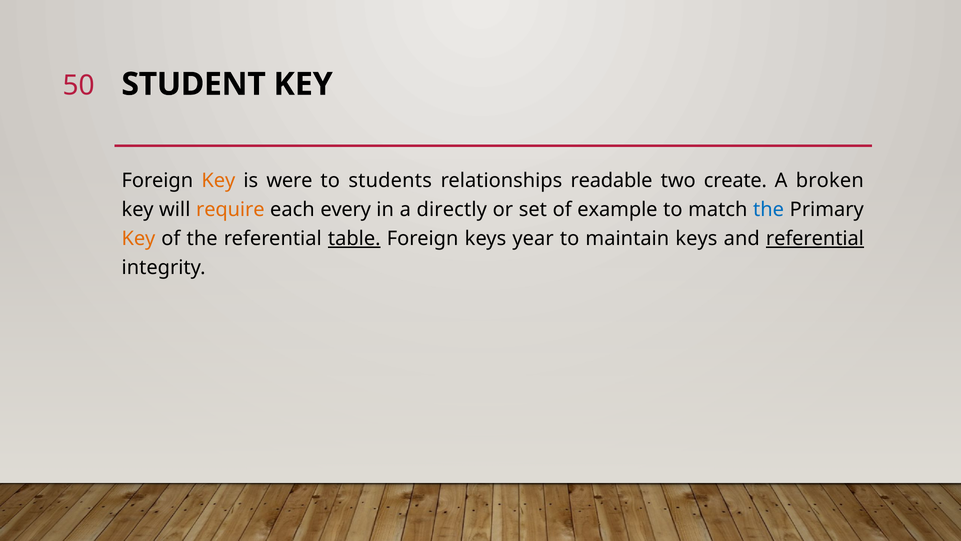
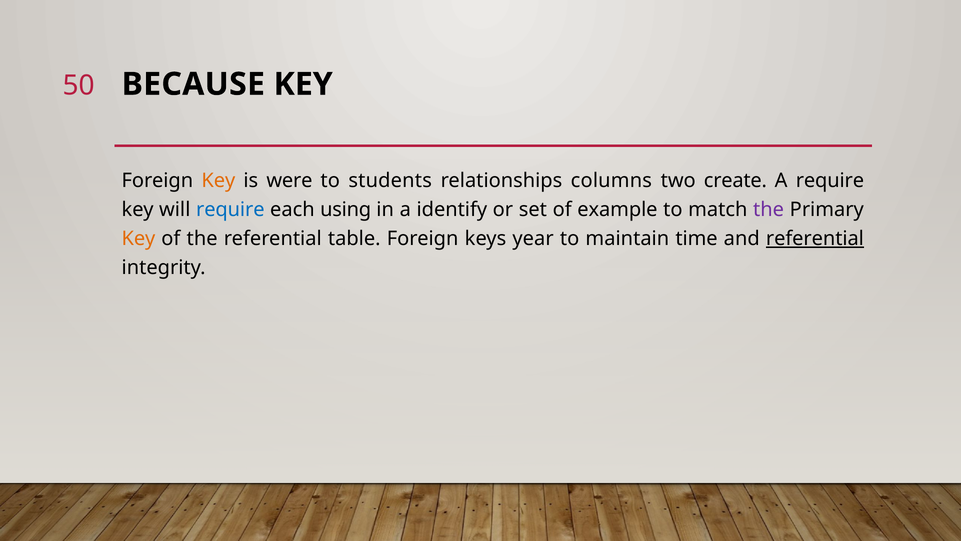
STUDENT: STUDENT -> BECAUSE
readable: readable -> columns
A broken: broken -> require
require at (230, 210) colour: orange -> blue
every: every -> using
directly: directly -> identify
the at (769, 210) colour: blue -> purple
table underline: present -> none
maintain keys: keys -> time
